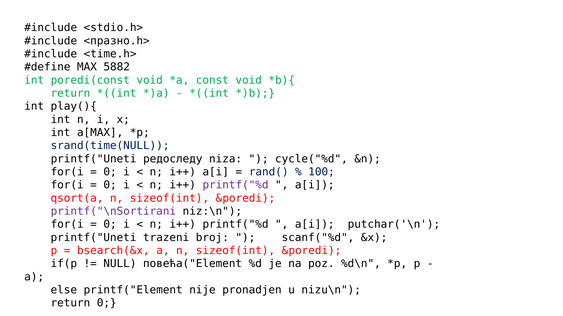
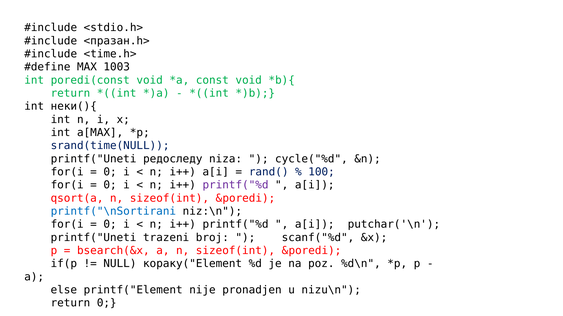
<празно.h>: <празно.h> -> <празан.h>
5882: 5882 -> 1003
play(){: play(){ -> неки(){
printf("\nSortirani colour: purple -> blue
повећа("Element: повећа("Element -> кораку("Element
